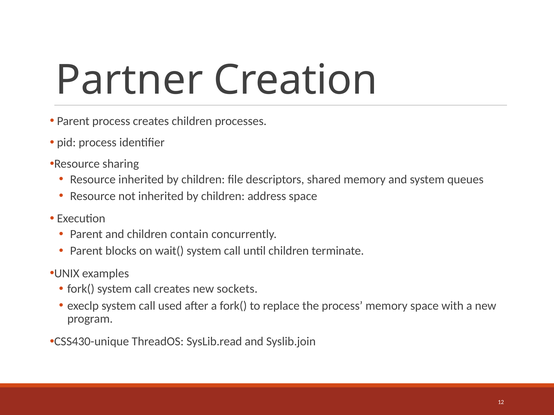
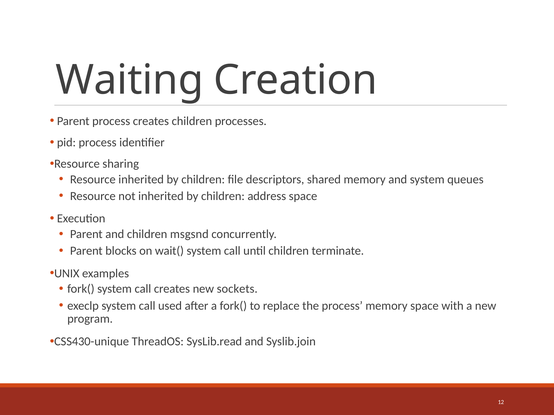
Partner: Partner -> Waiting
contain: contain -> msgsnd
